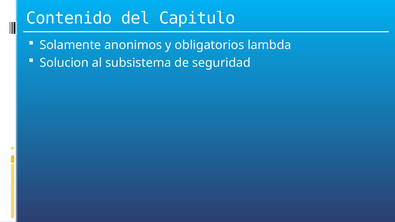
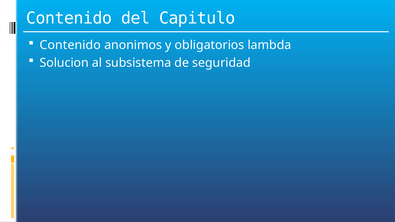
Solamente at (70, 45): Solamente -> Contenido
